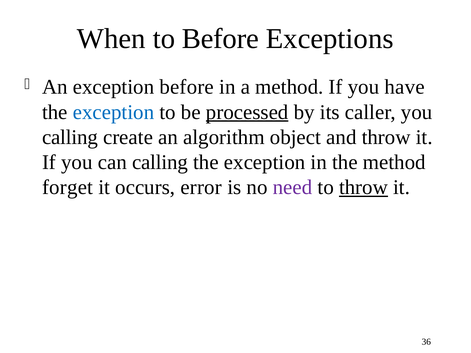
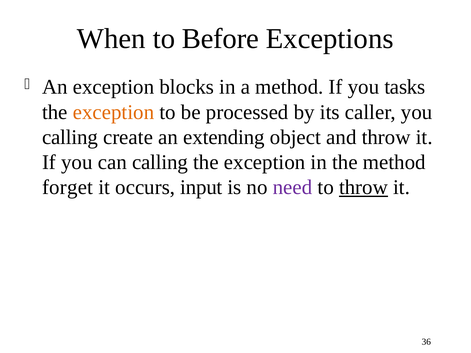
exception before: before -> blocks
have: have -> tasks
exception at (113, 112) colour: blue -> orange
processed underline: present -> none
algorithm: algorithm -> extending
error: error -> input
